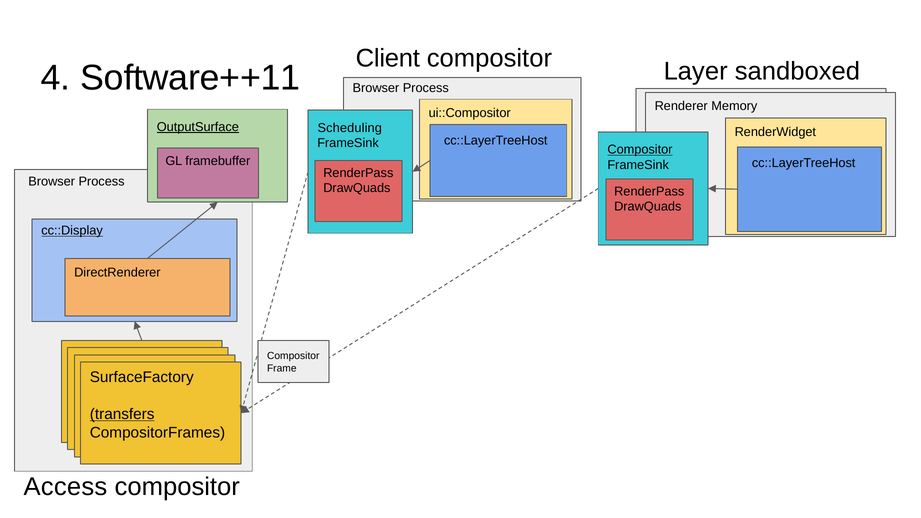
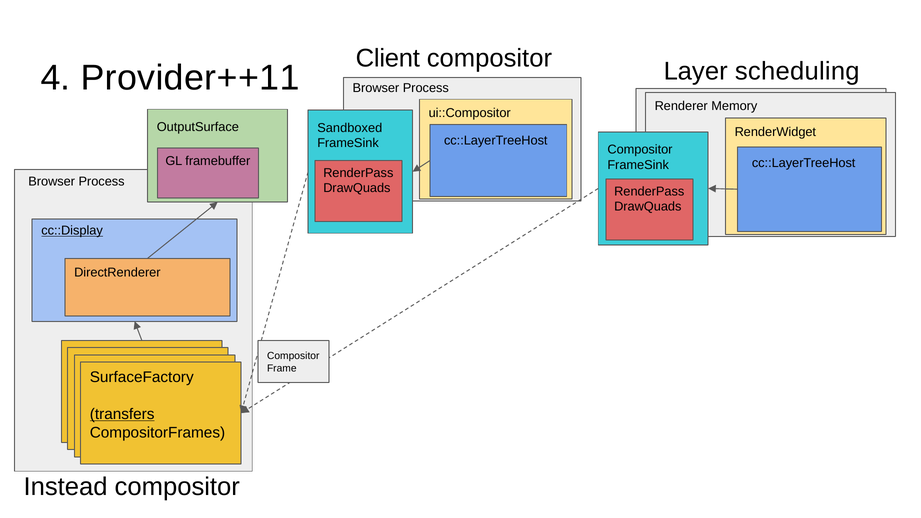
sandboxed: sandboxed -> scheduling
Software++11: Software++11 -> Provider++11
OutputSurface underline: present -> none
Scheduling: Scheduling -> Sandboxed
Compositor at (640, 150) underline: present -> none
Access: Access -> Instead
